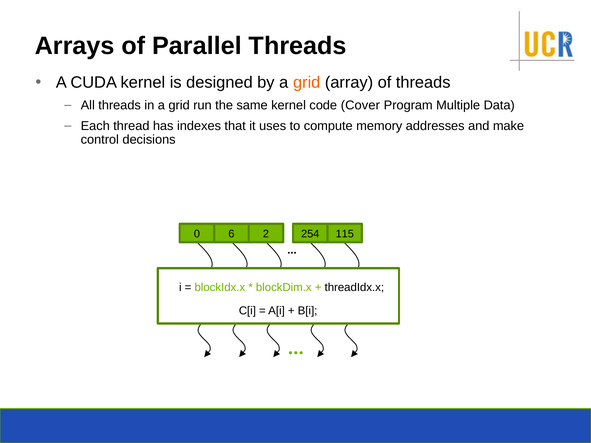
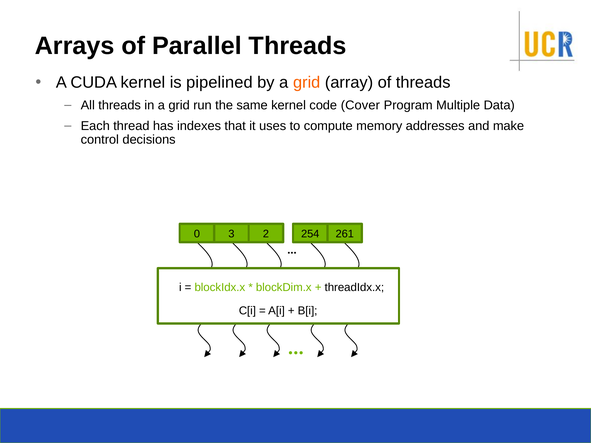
designed: designed -> pipelined
6: 6 -> 3
115: 115 -> 261
